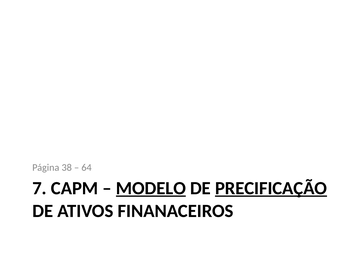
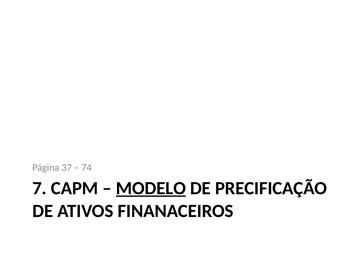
38: 38 -> 37
64: 64 -> 74
PRECIFICAÇÃO underline: present -> none
